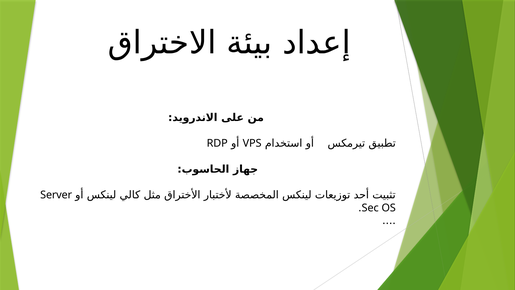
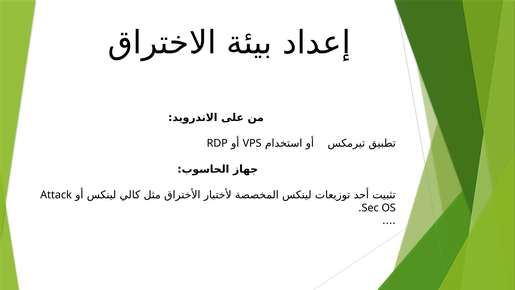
Server: Server -> Attack
